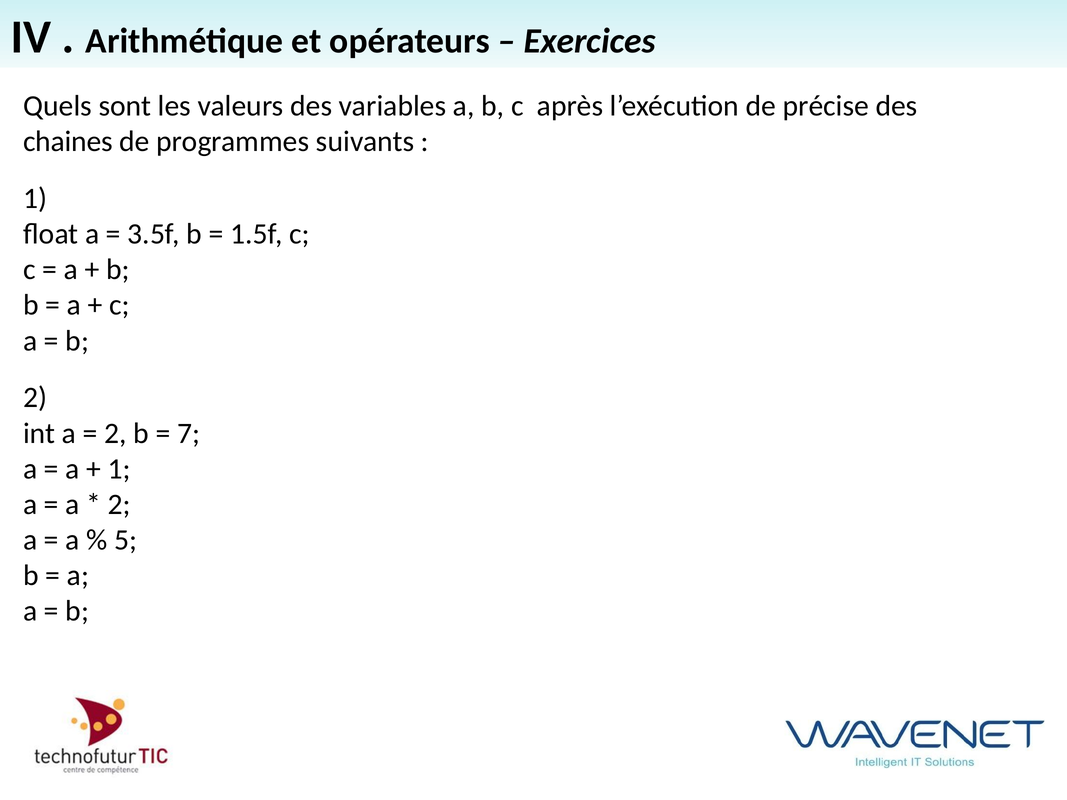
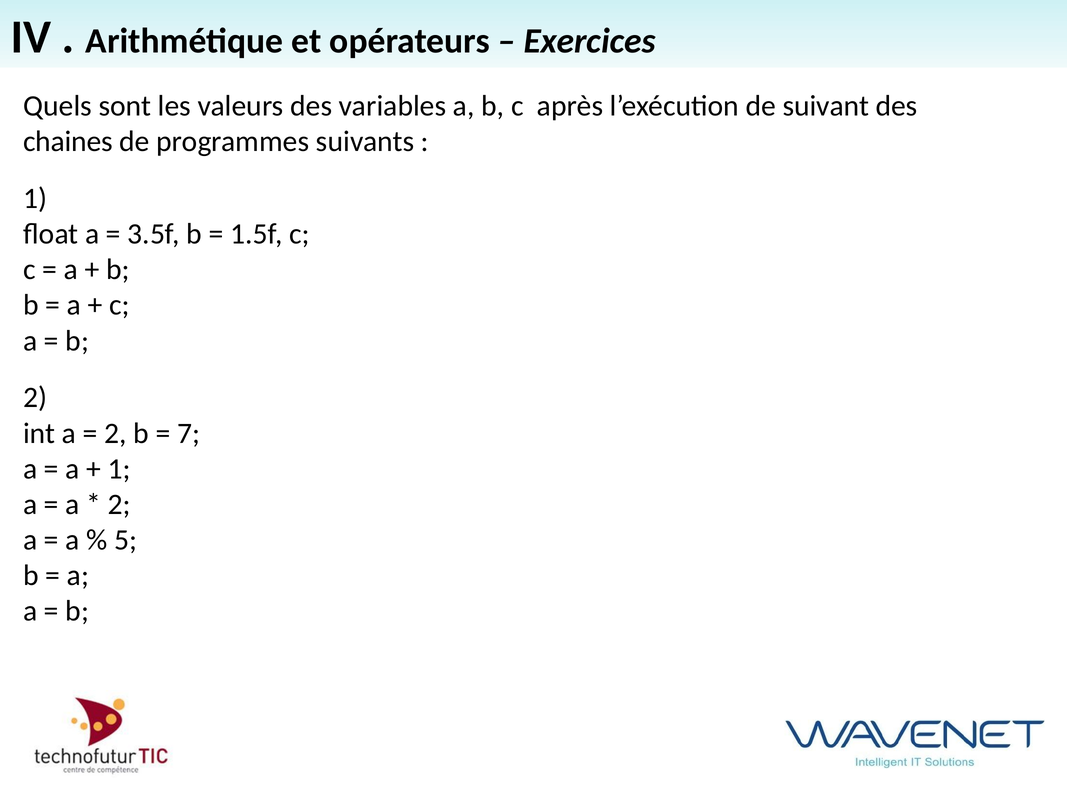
précise: précise -> suivant
